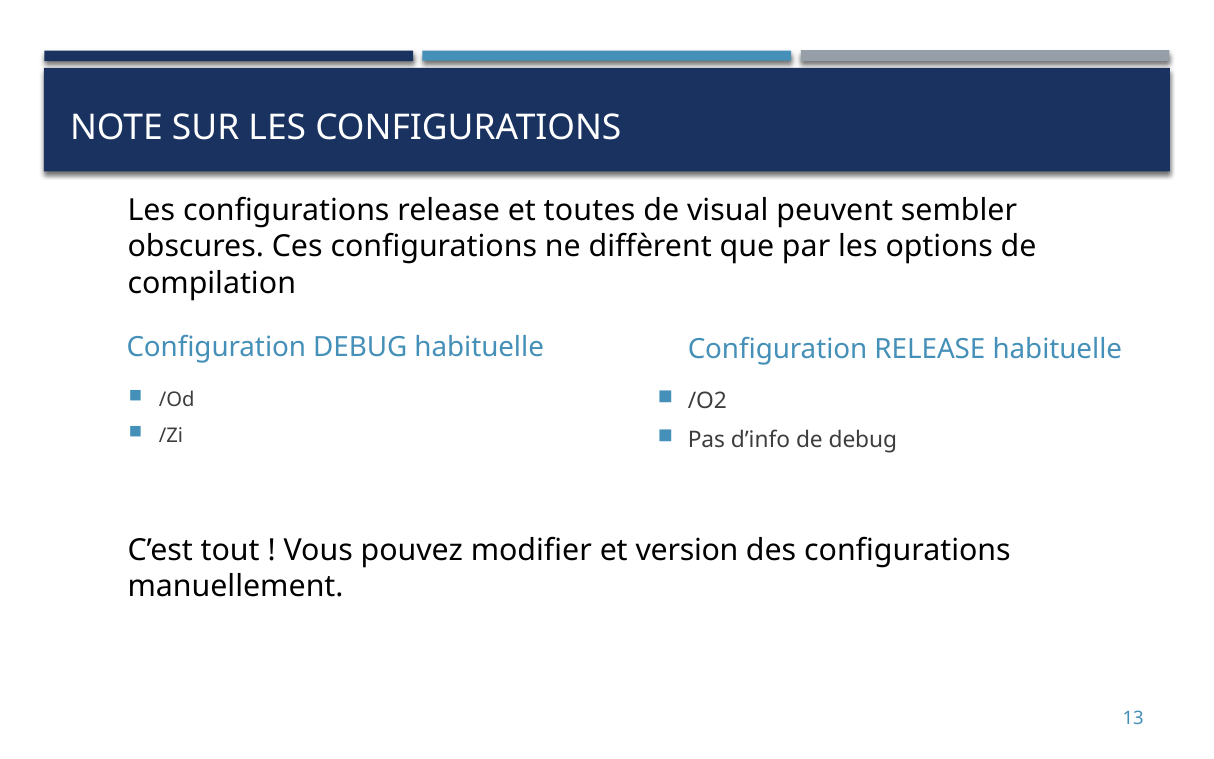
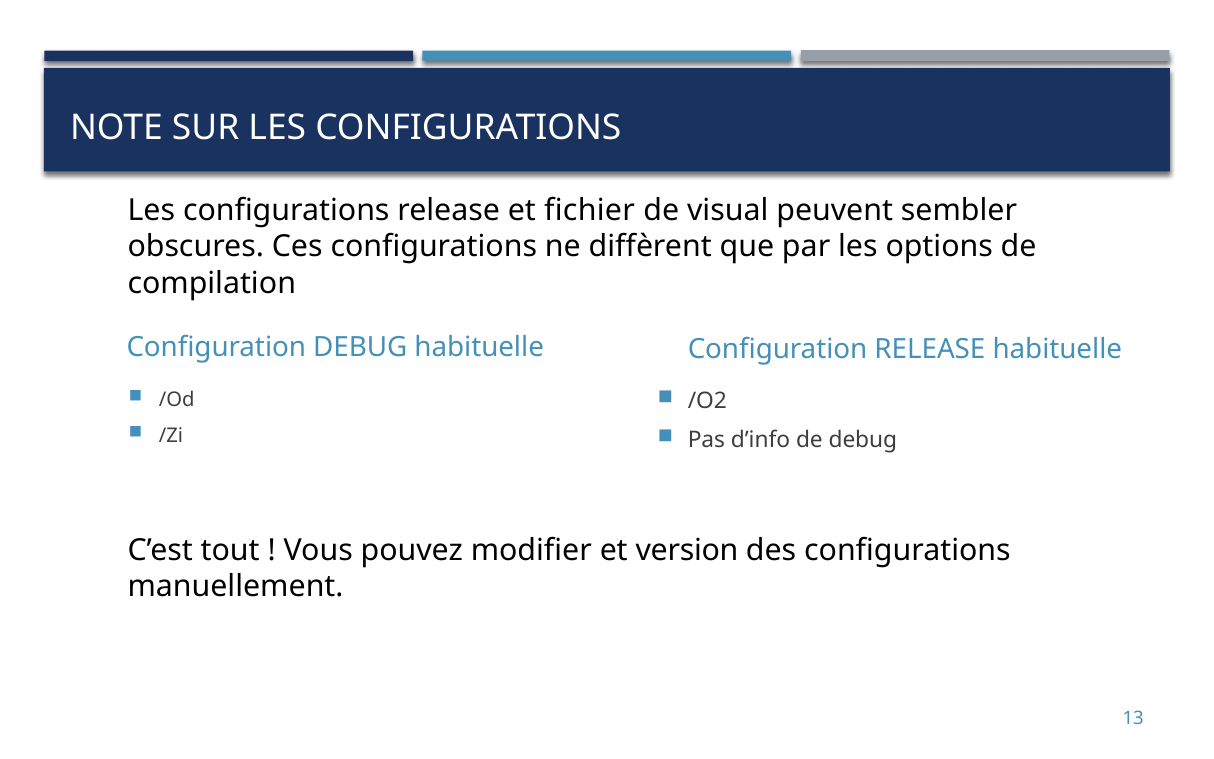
toutes: toutes -> fichier
